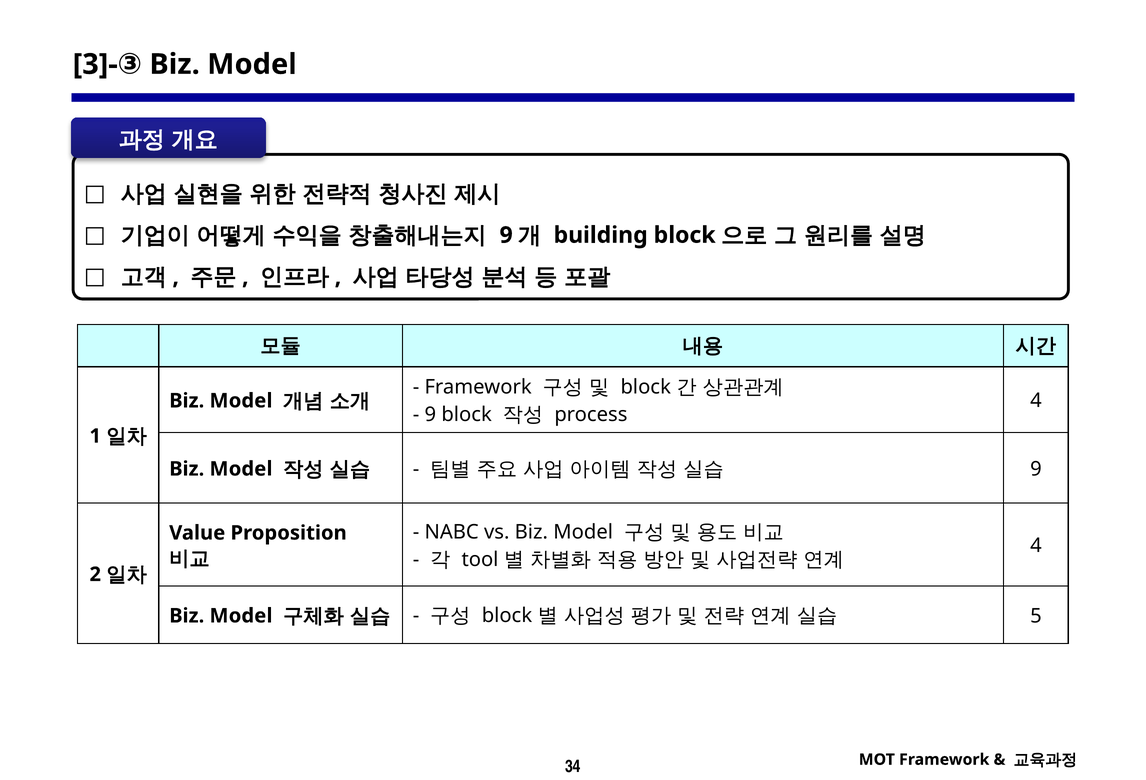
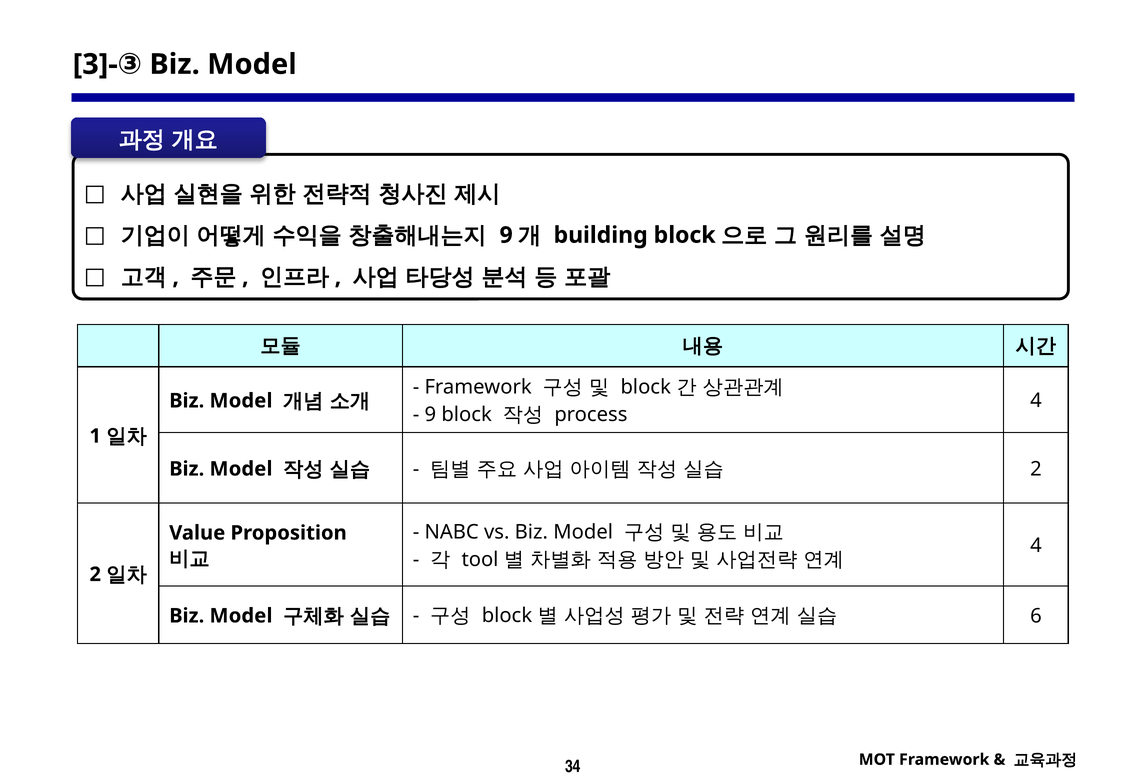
9 at (1036, 469): 9 -> 2
5: 5 -> 6
